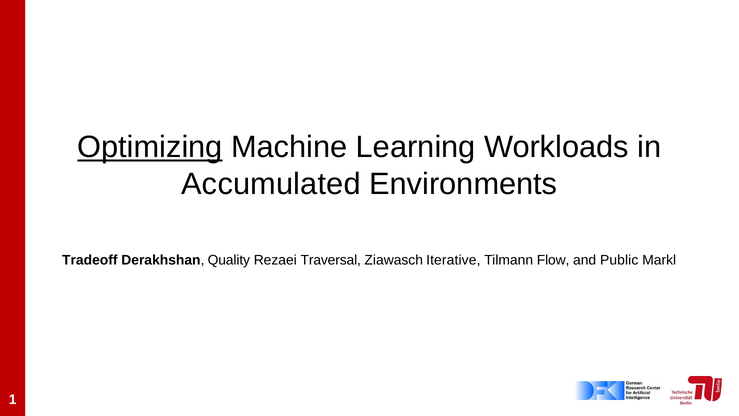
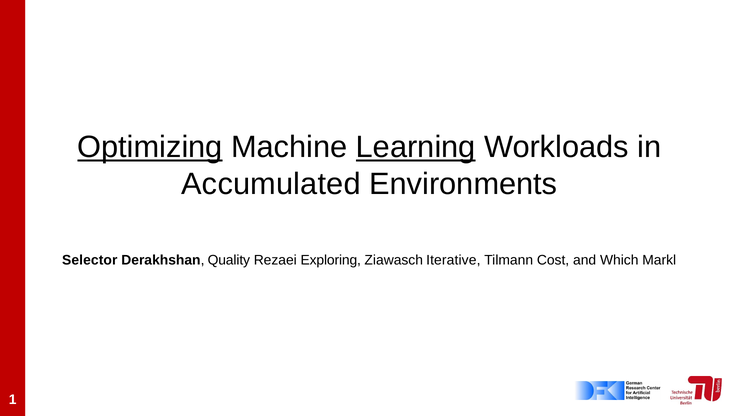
Learning underline: none -> present
Tradeoff: Tradeoff -> Selector
Traversal: Traversal -> Exploring
Flow: Flow -> Cost
Public: Public -> Which
